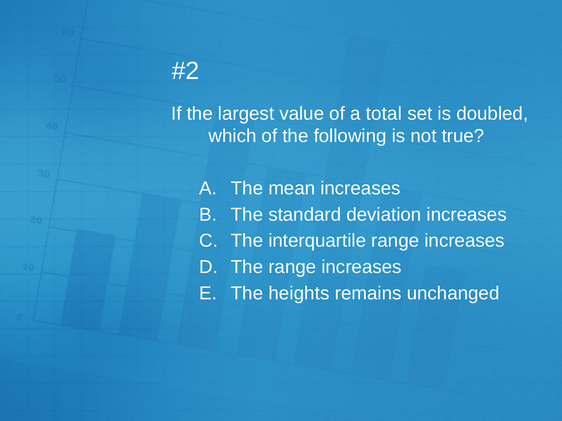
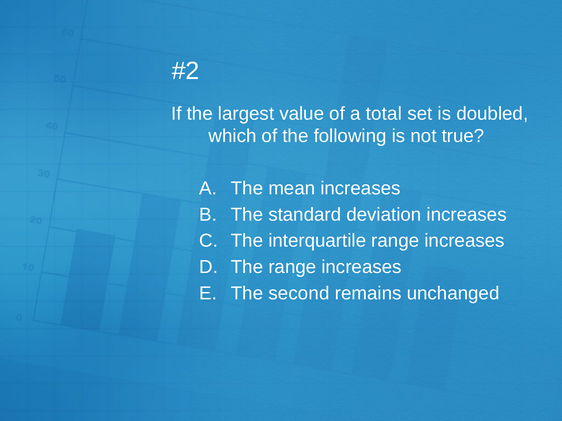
heights: heights -> second
